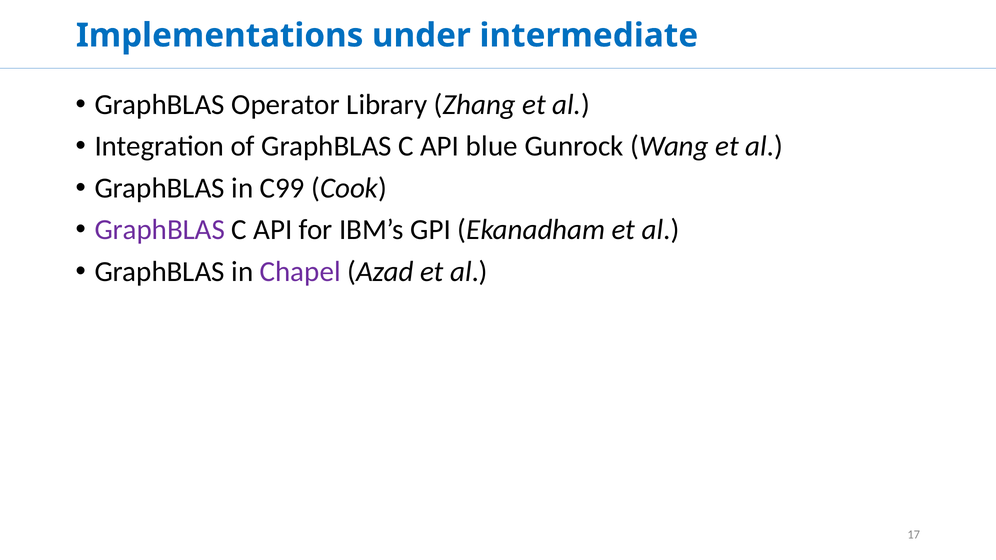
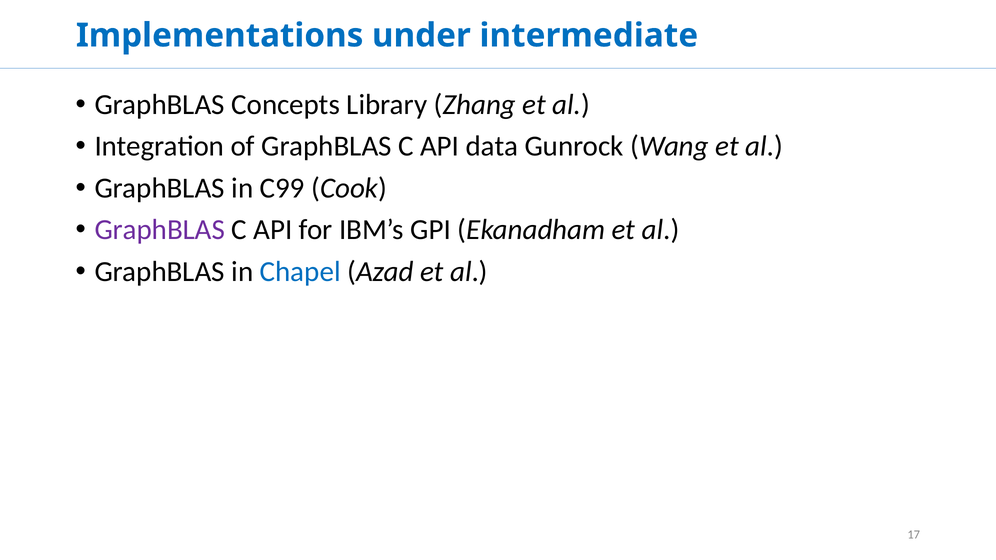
Operator: Operator -> Concepts
blue: blue -> data
Chapel colour: purple -> blue
